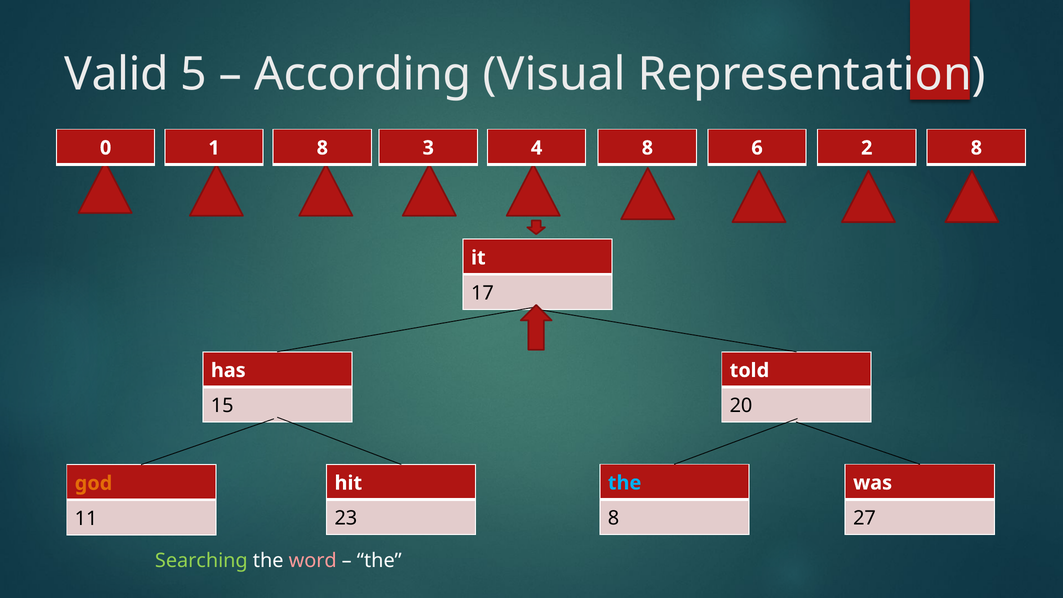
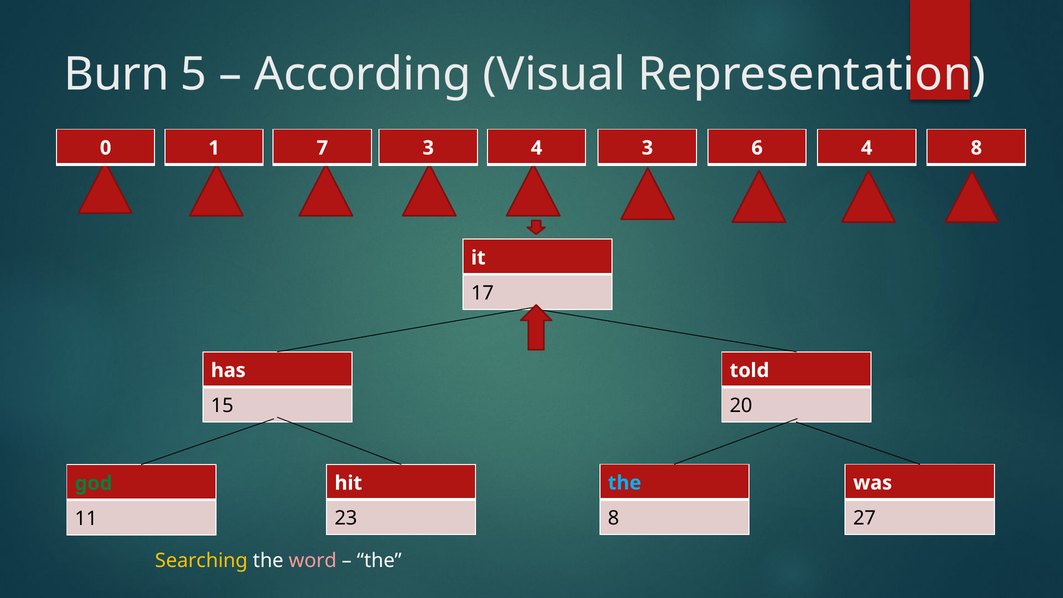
Valid: Valid -> Burn
1 8: 8 -> 7
4 8: 8 -> 3
6 2: 2 -> 4
god colour: orange -> green
Searching colour: light green -> yellow
